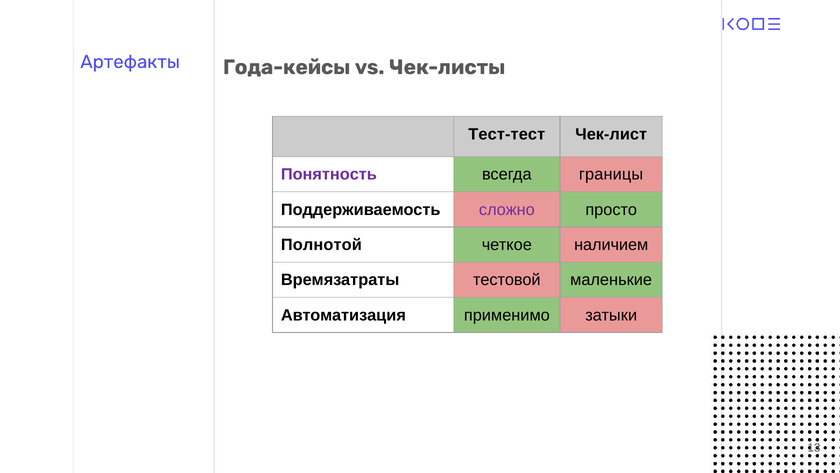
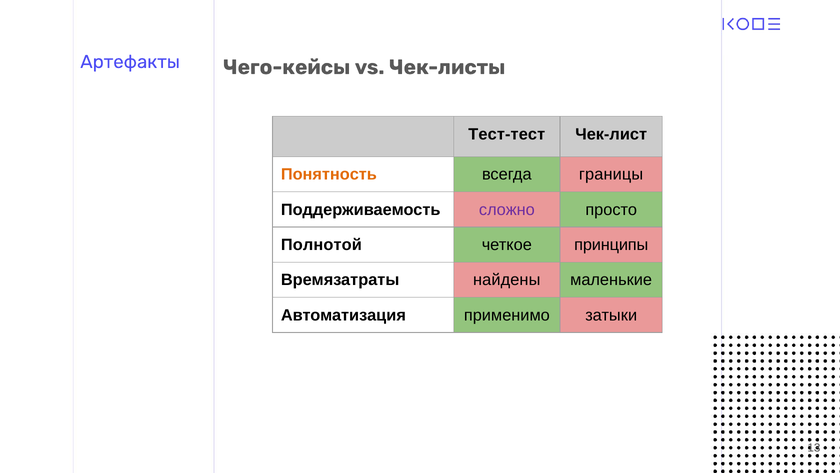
Года-кейсы: Года-кейсы -> Чего-кейсы
Понятность colour: purple -> orange
наличием: наличием -> принципы
тестовой: тестовой -> найдены
